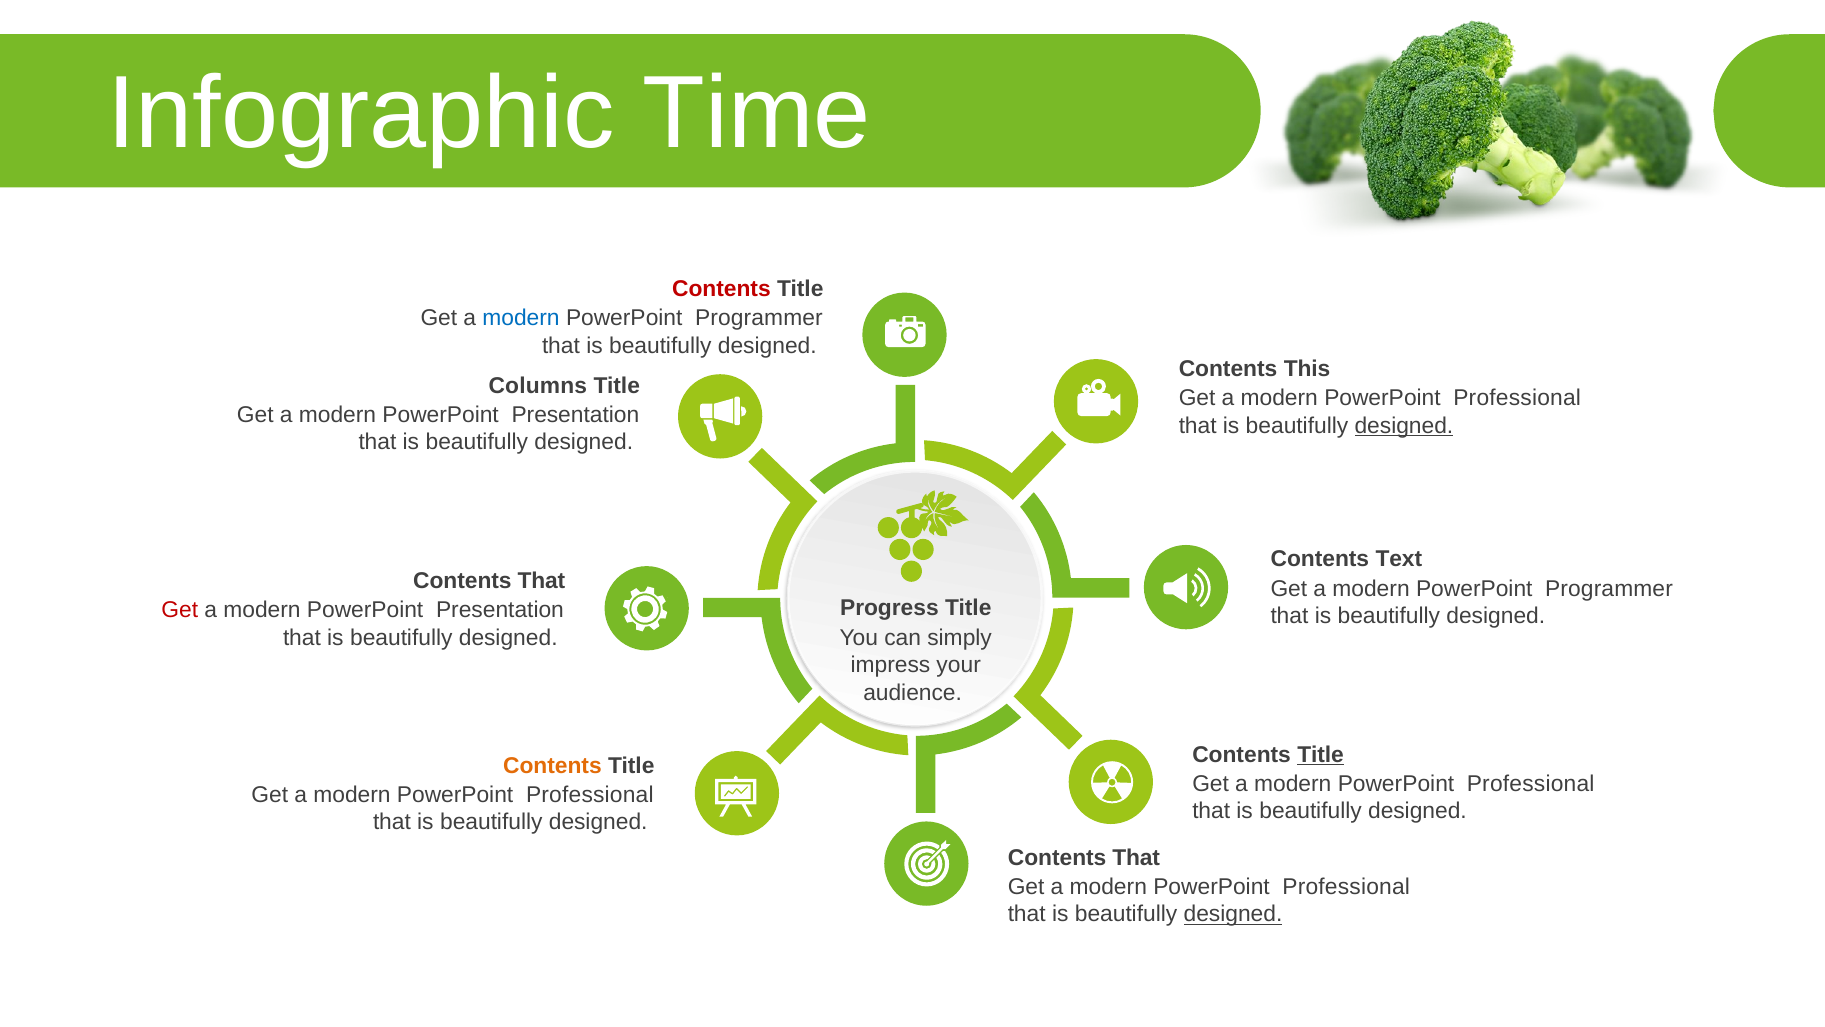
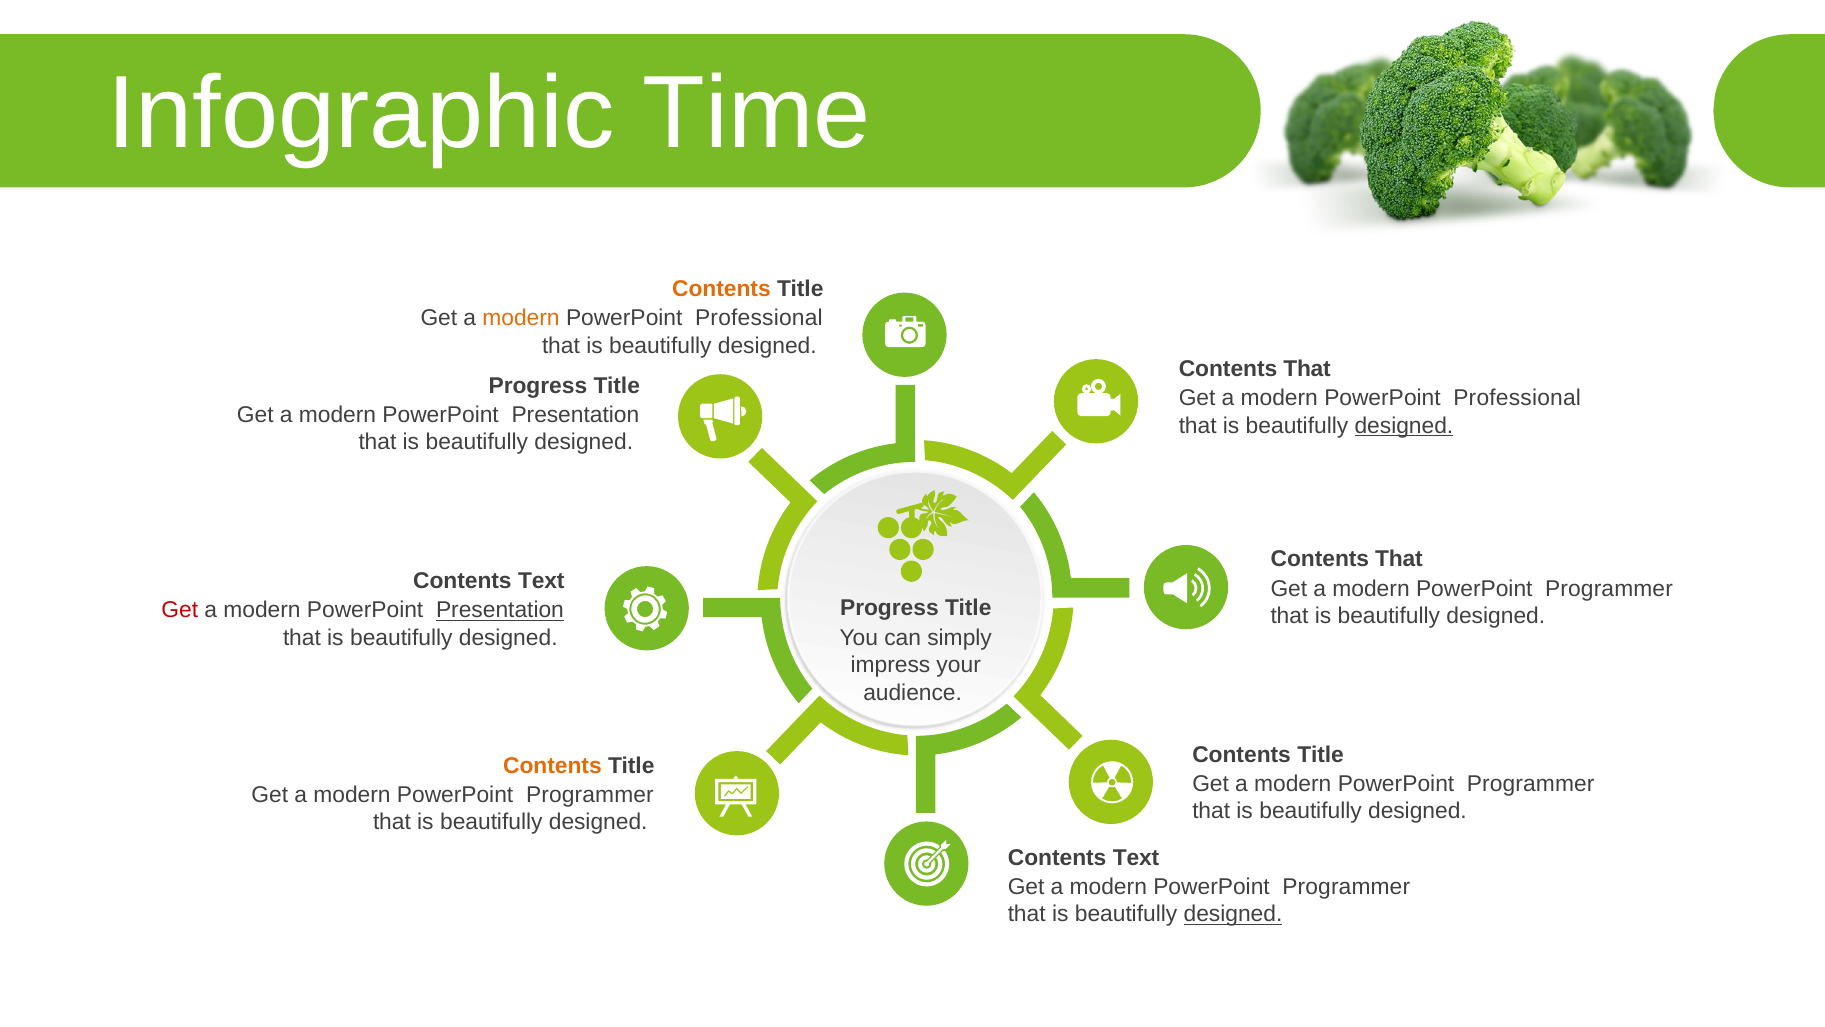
Contents at (721, 289) colour: red -> orange
modern at (521, 318) colour: blue -> orange
Programmer at (759, 318): Programmer -> Professional
This at (1307, 369): This -> That
Columns at (538, 386): Columns -> Progress
Text at (1399, 559): Text -> That
That at (541, 581): That -> Text
Presentation at (500, 610) underline: none -> present
Title at (1321, 754) underline: present -> none
Professional at (1531, 784): Professional -> Programmer
Professional at (590, 795): Professional -> Programmer
That at (1136, 857): That -> Text
Professional at (1346, 887): Professional -> Programmer
